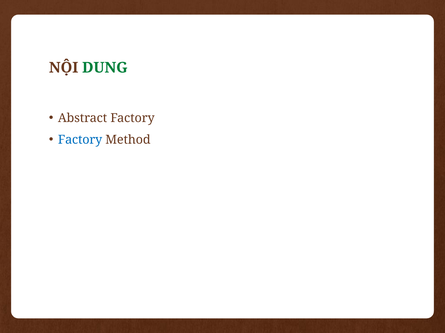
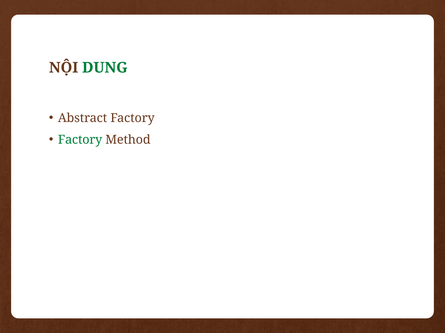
Factory at (80, 140) colour: blue -> green
